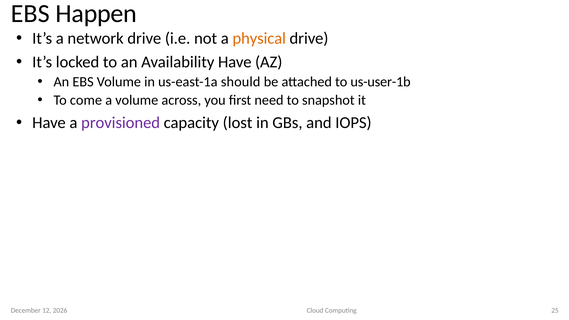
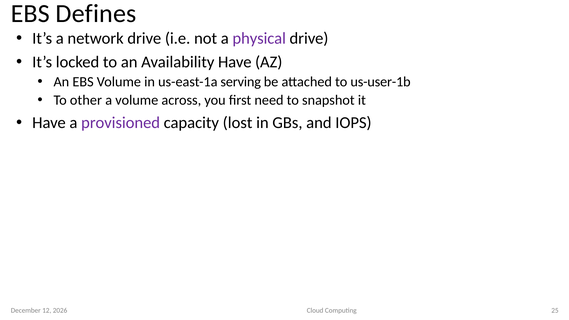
Happen: Happen -> Defines
physical colour: orange -> purple
should: should -> serving
come: come -> other
